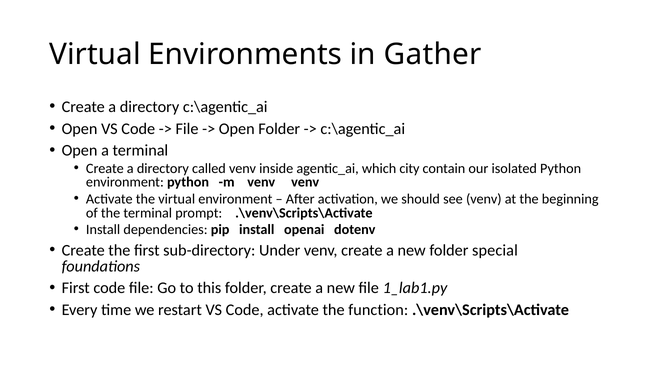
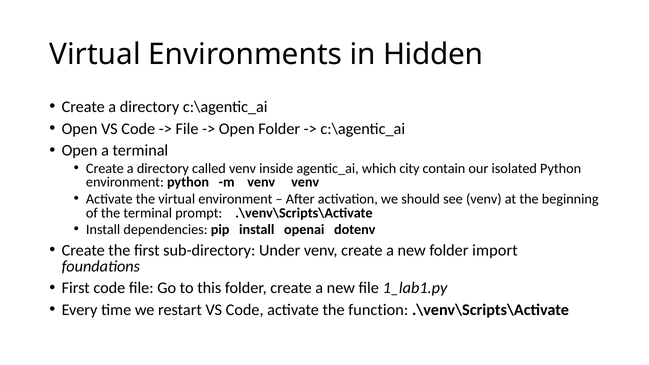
Gather: Gather -> Hidden
special: special -> import
